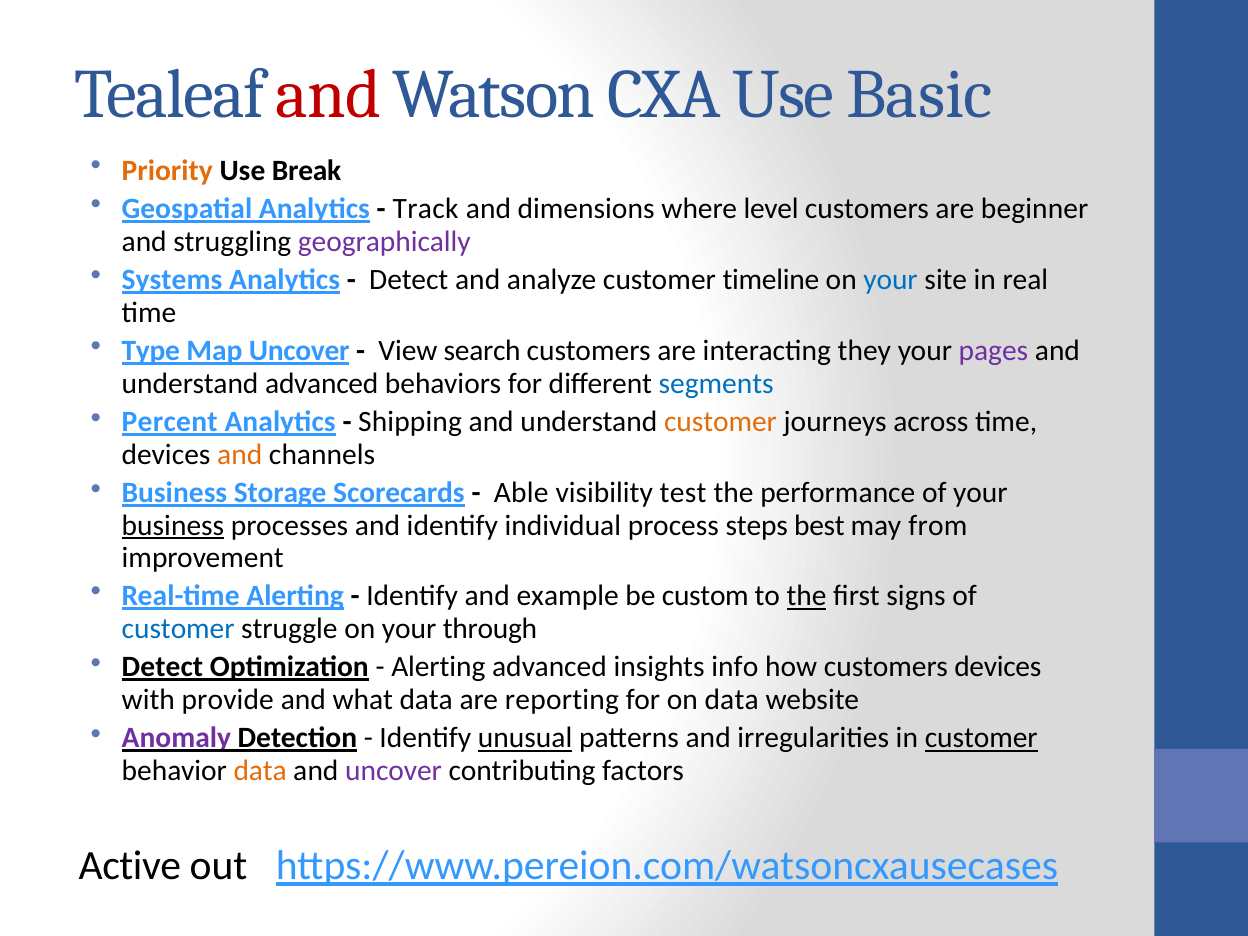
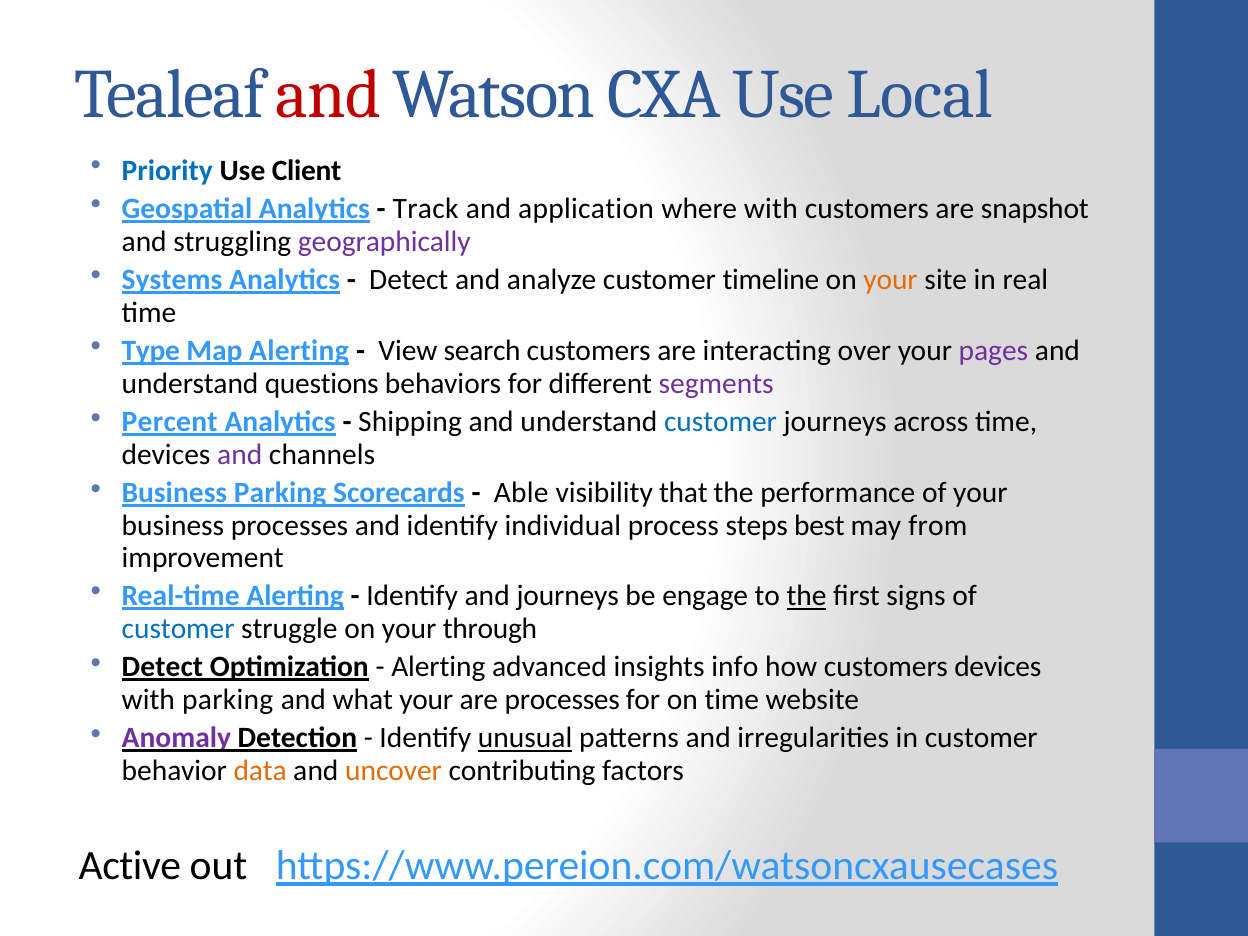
Basic: Basic -> Local
Priority colour: orange -> blue
Break: Break -> Client
dimensions: dimensions -> application
where level: level -> with
beginner: beginner -> snapshot
your at (891, 280) colour: blue -> orange
Map Uncover: Uncover -> Alerting
they: they -> over
understand advanced: advanced -> questions
segments colour: blue -> purple
customer at (721, 422) colour: orange -> blue
and at (240, 454) colour: orange -> purple
Business Storage: Storage -> Parking
test: test -> that
business at (173, 526) underline: present -> none
and example: example -> journeys
custom: custom -> engage
with provide: provide -> parking
what data: data -> your
are reporting: reporting -> processes
on data: data -> time
customer at (981, 738) underline: present -> none
uncover at (394, 771) colour: purple -> orange
